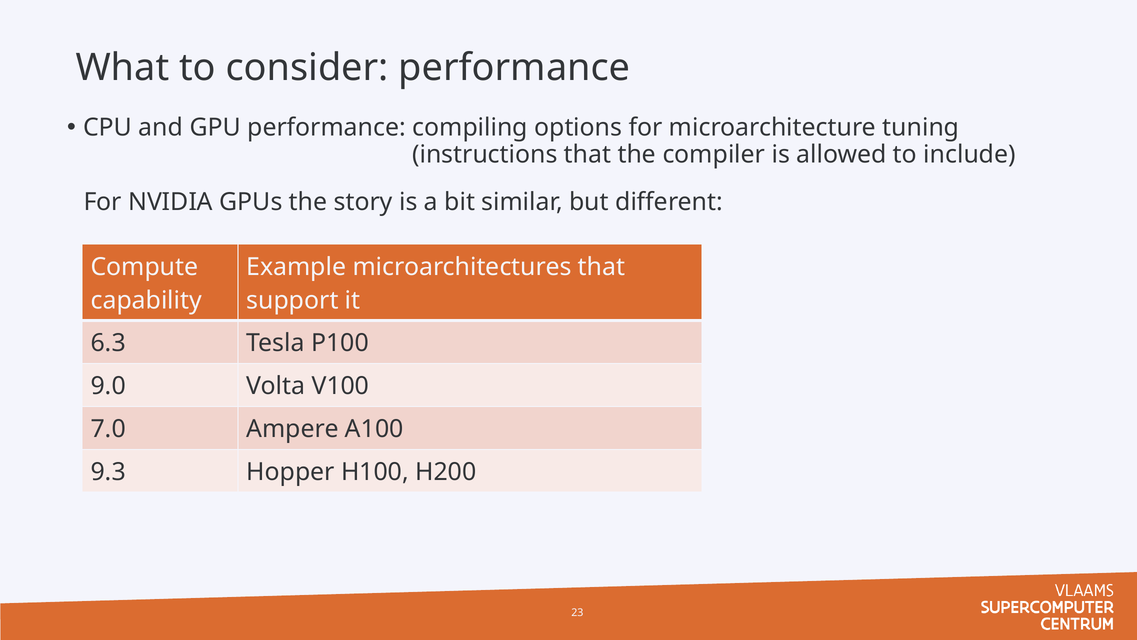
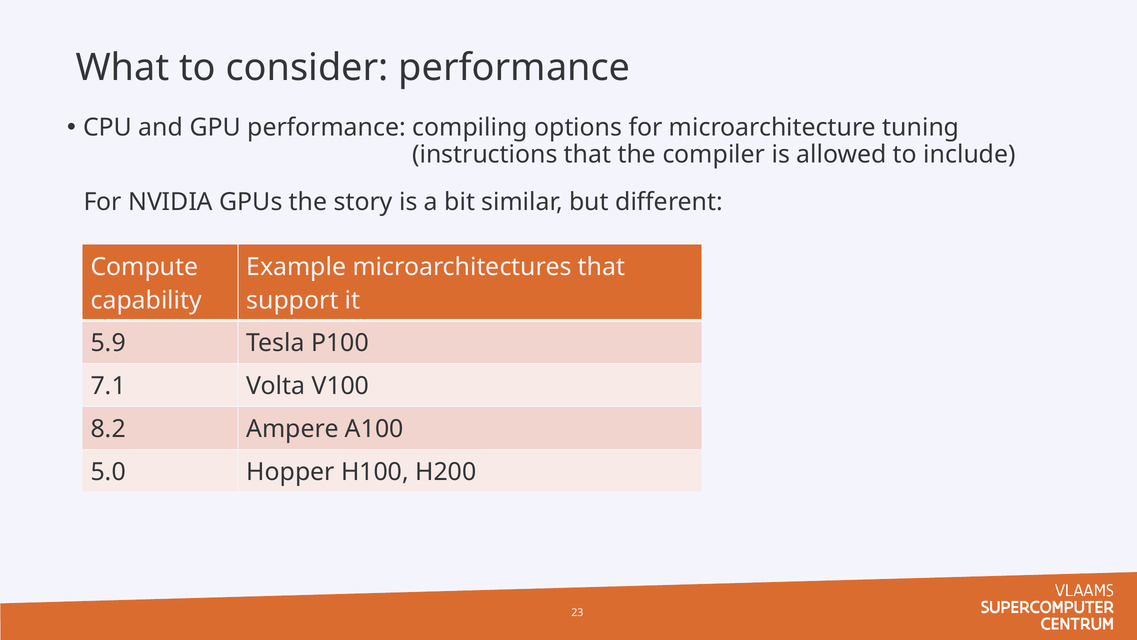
6.3: 6.3 -> 5.9
9.0: 9.0 -> 7.1
7.0: 7.0 -> 8.2
9.3: 9.3 -> 5.0
